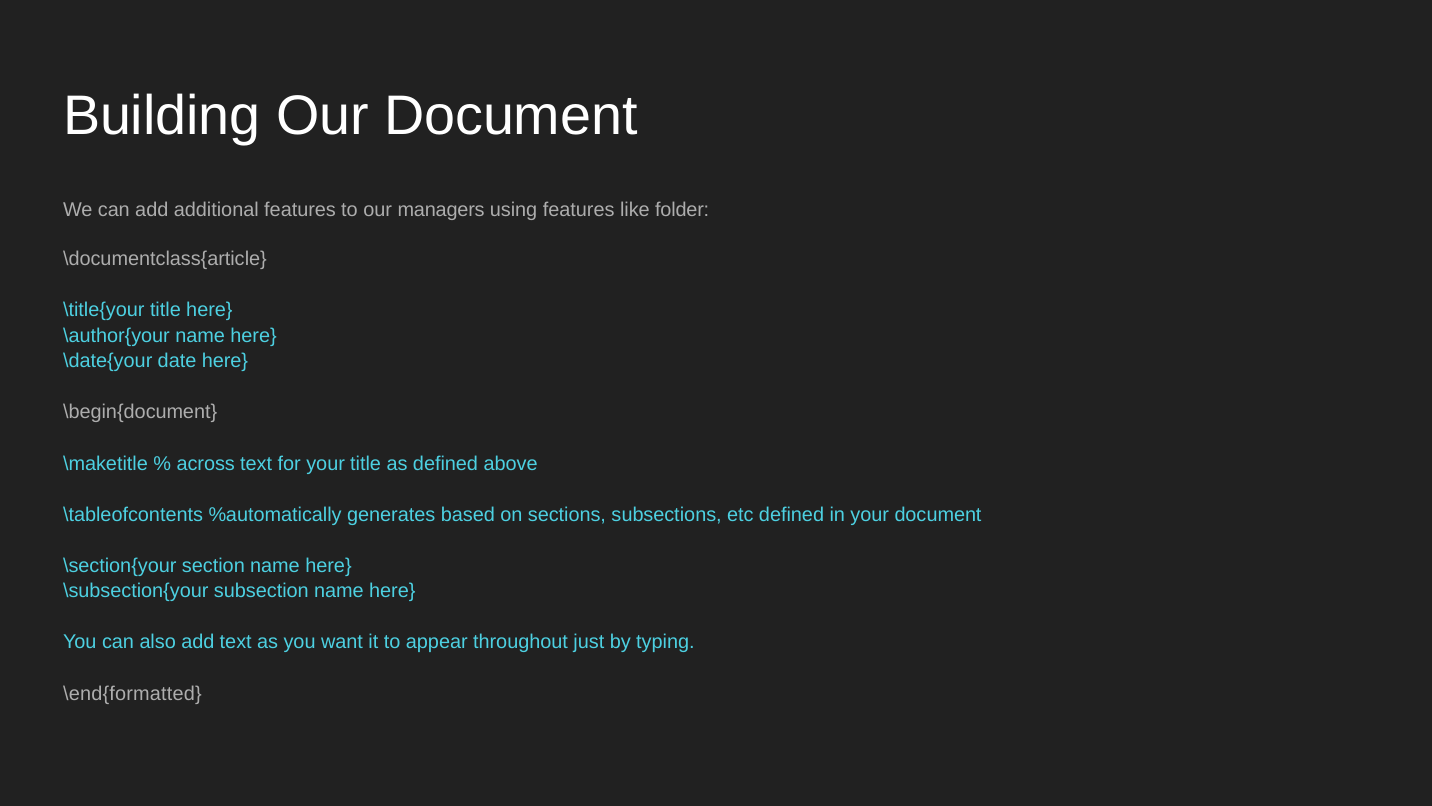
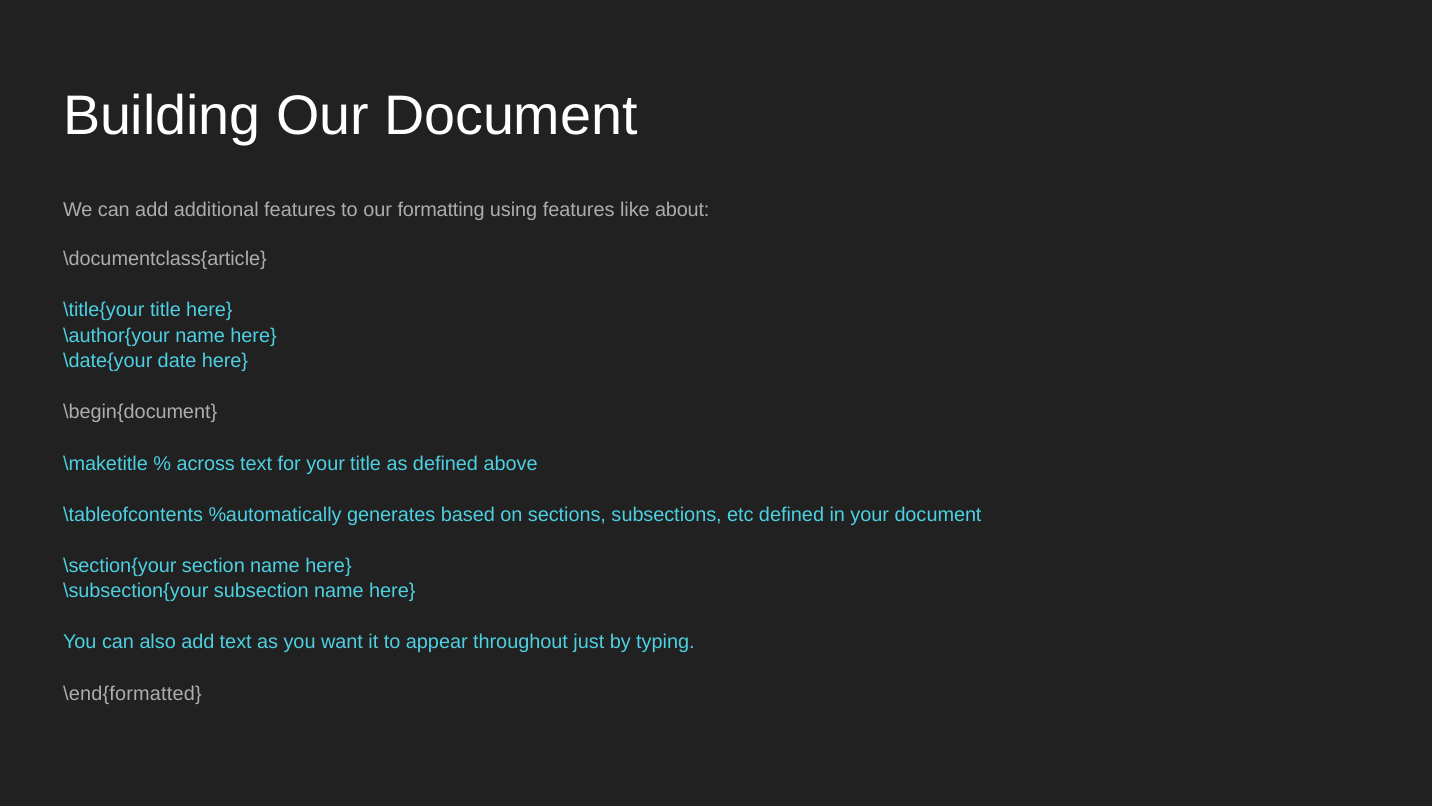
managers: managers -> formatting
folder: folder -> about
